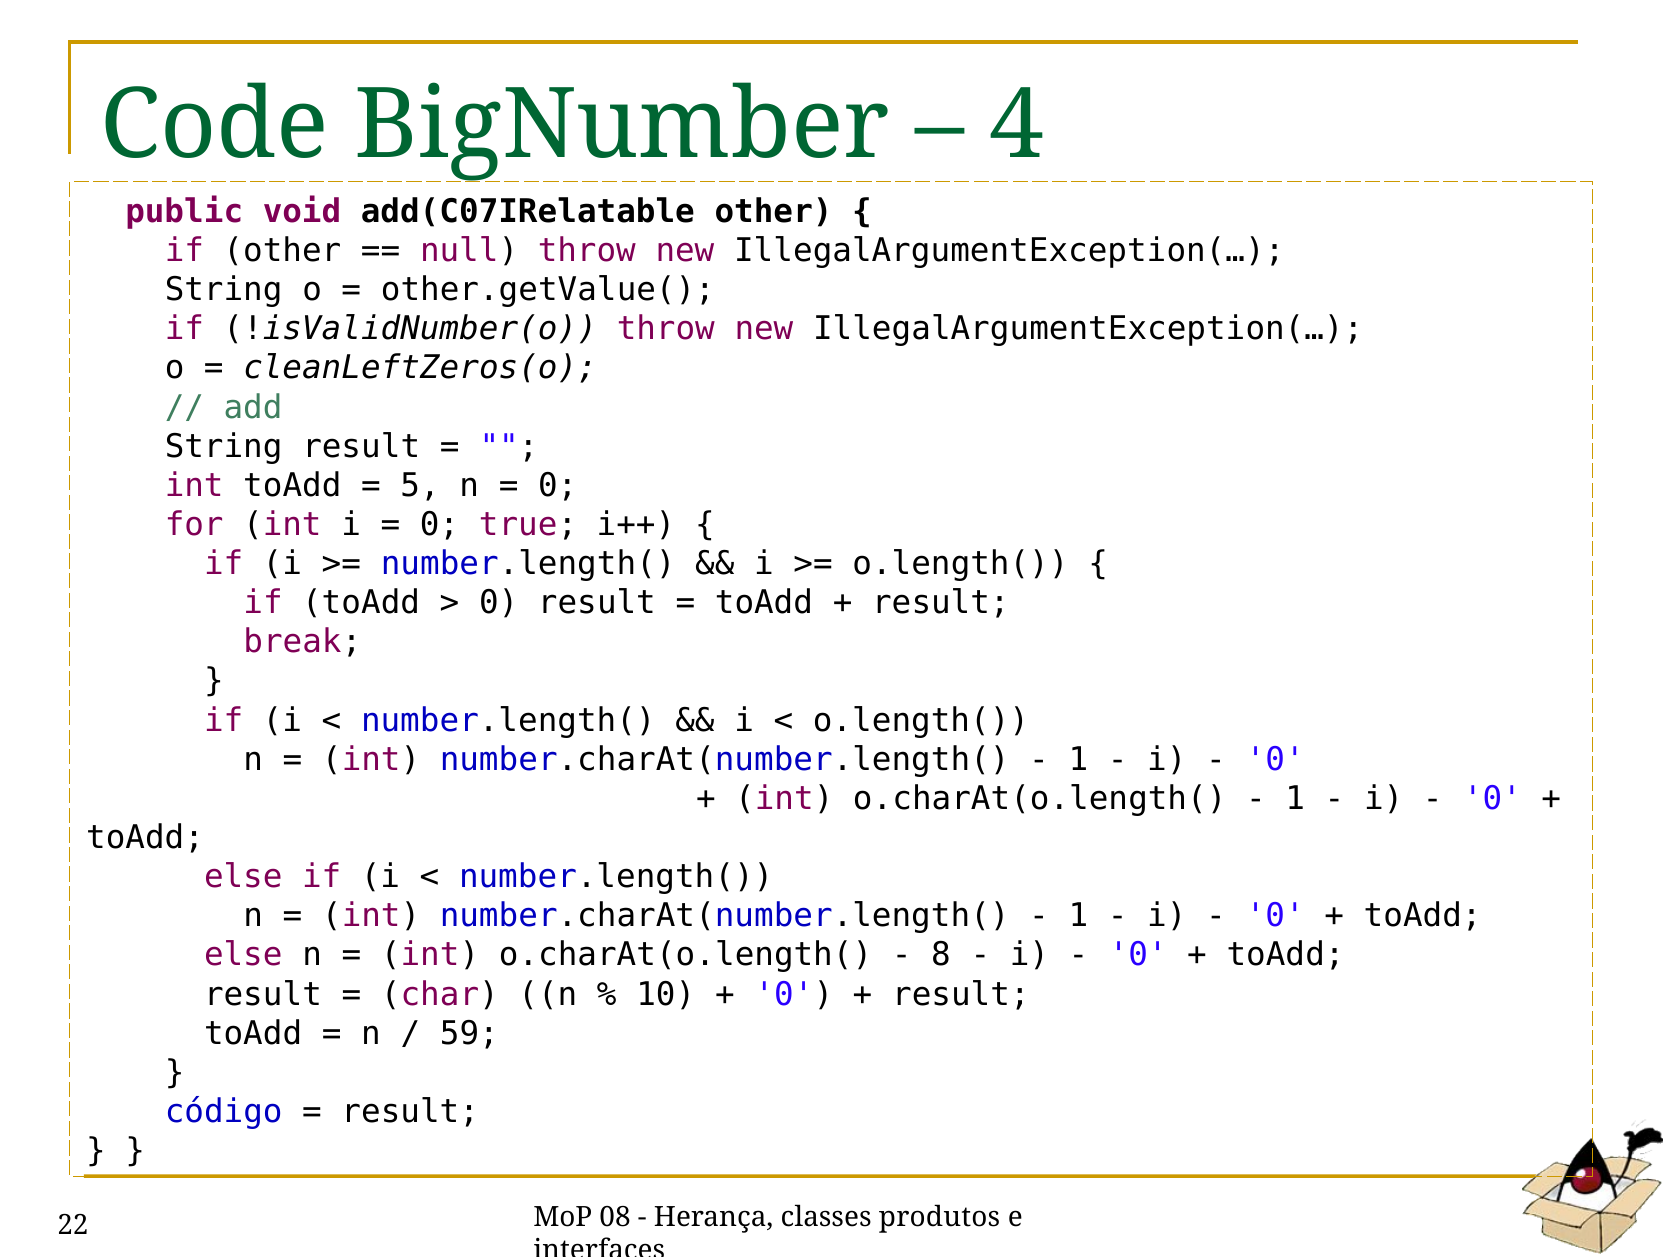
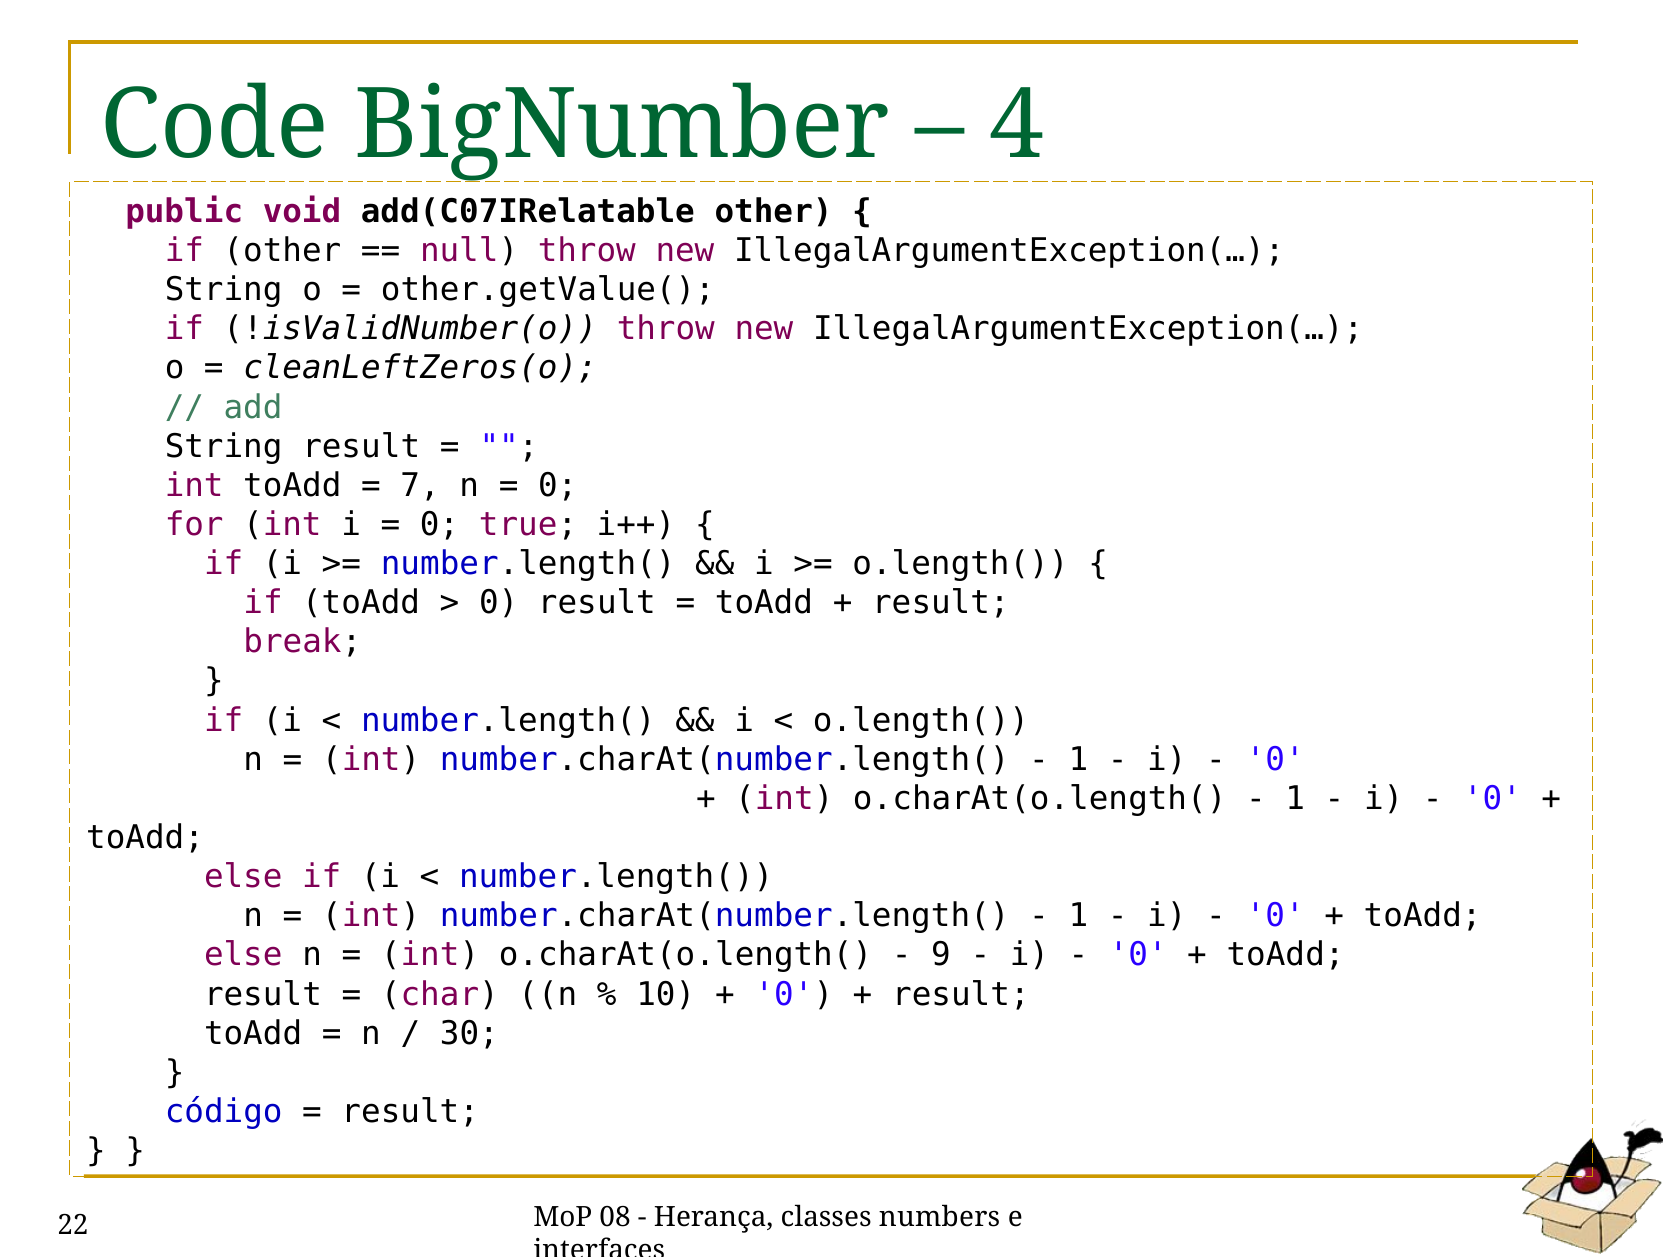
5: 5 -> 7
8: 8 -> 9
59: 59 -> 30
produtos: produtos -> numbers
